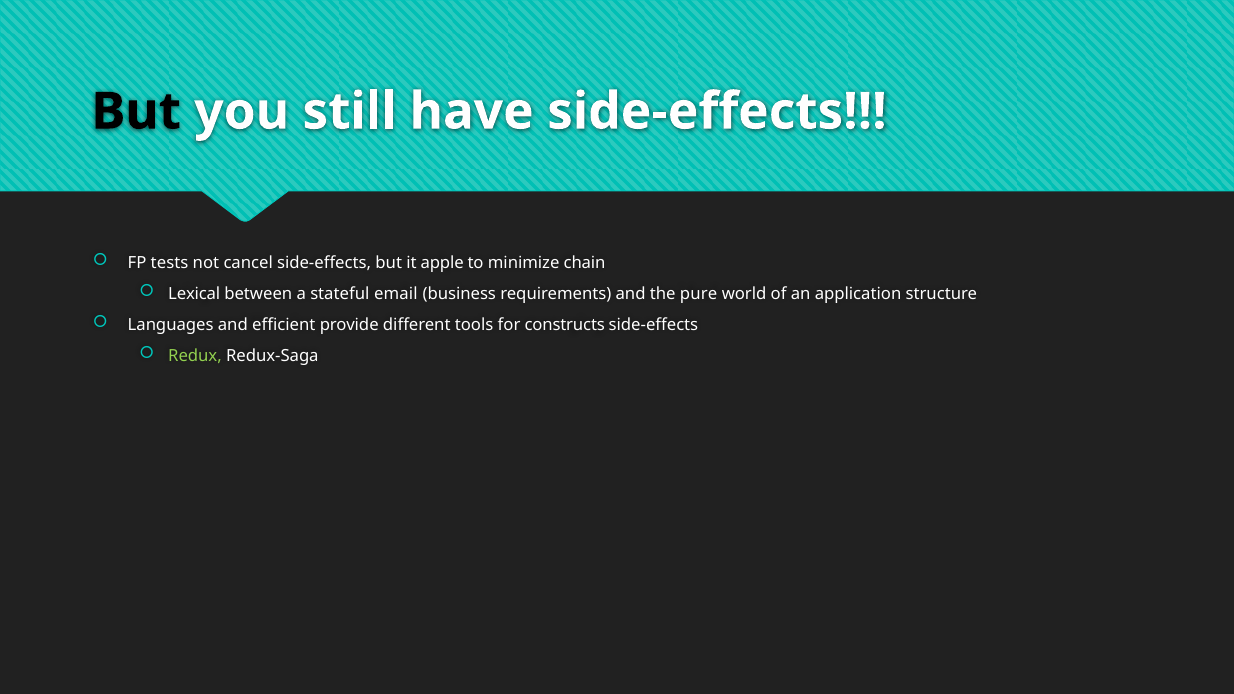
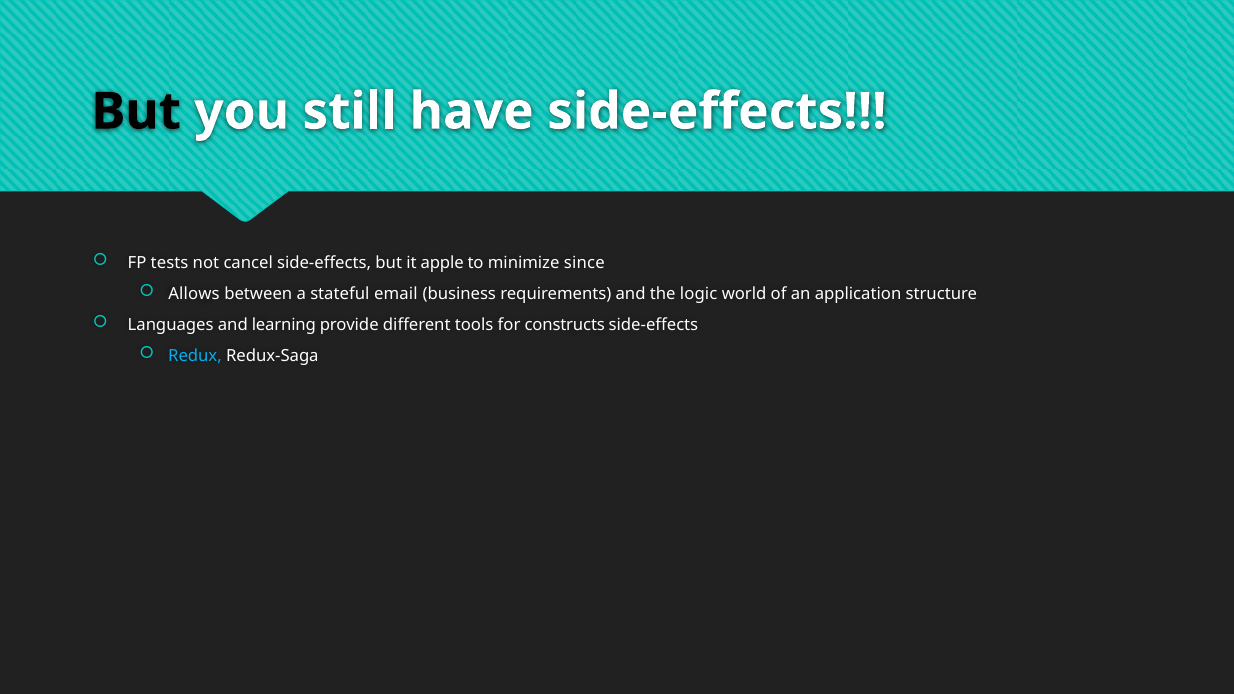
chain: chain -> since
Lexical: Lexical -> Allows
pure: pure -> logic
efficient: efficient -> learning
Redux colour: light green -> light blue
